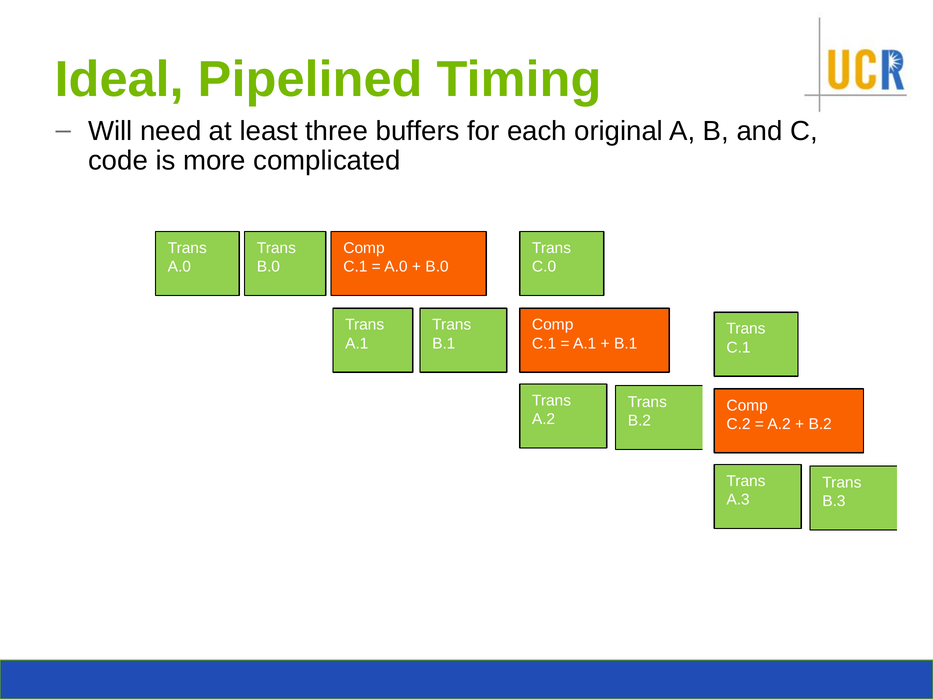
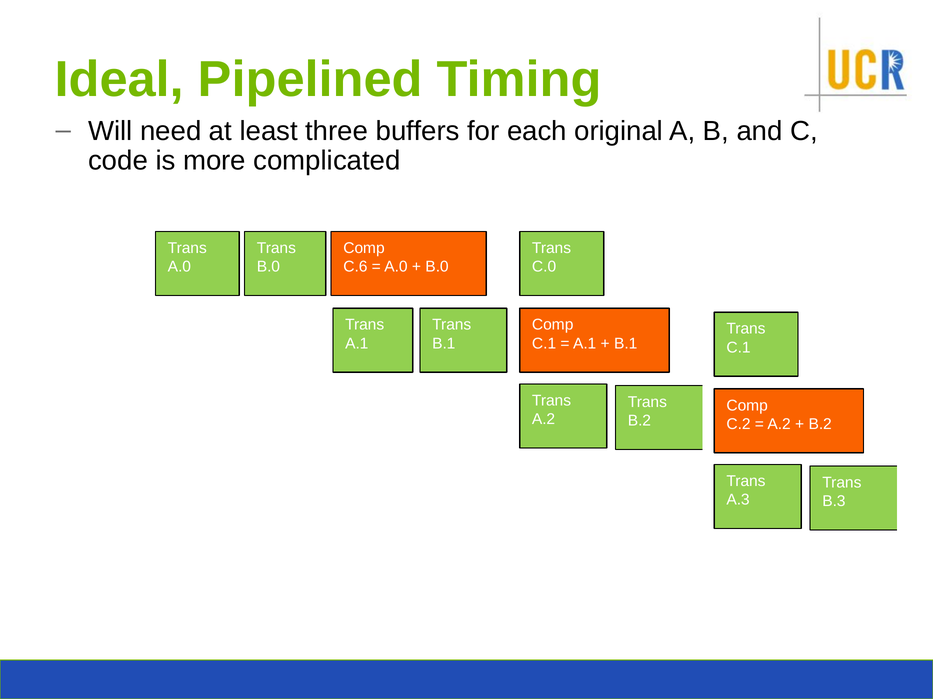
C.1 at (355, 267): C.1 -> C.6
